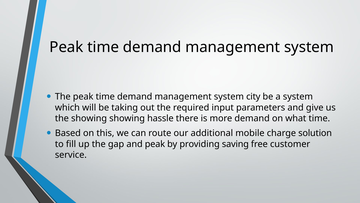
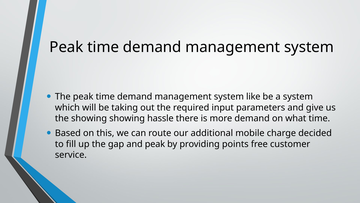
city: city -> like
solution: solution -> decided
saving: saving -> points
